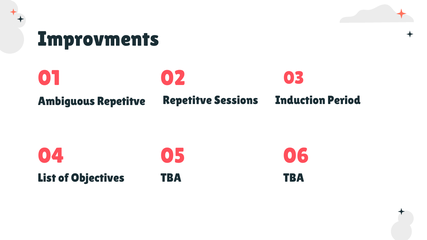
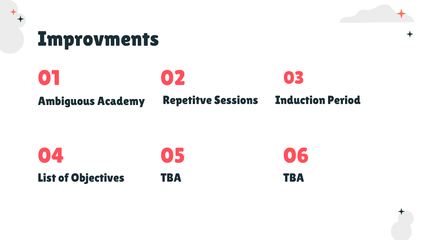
Ambiguous Repetitve: Repetitve -> Academy
